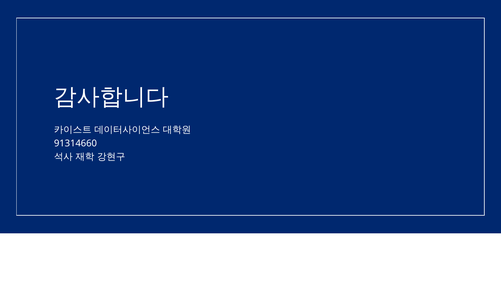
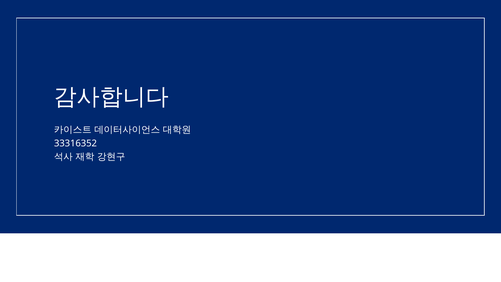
91314660: 91314660 -> 33316352
